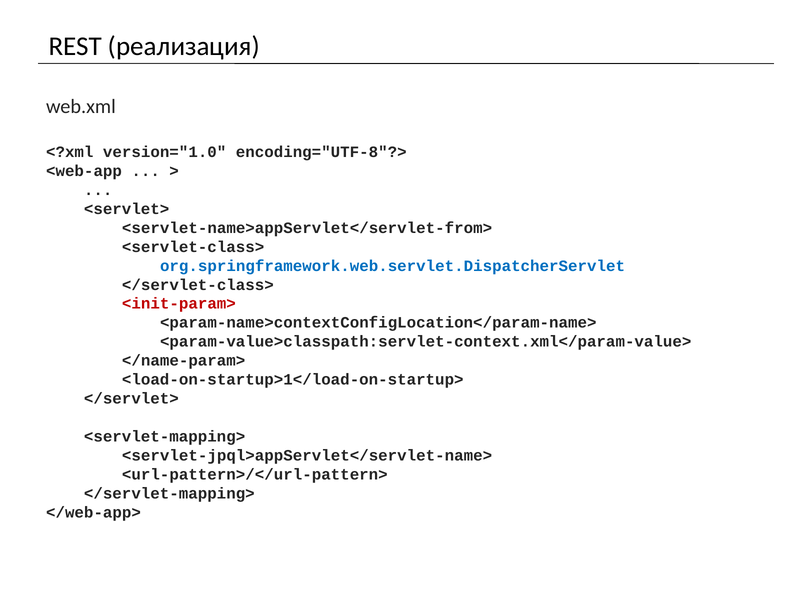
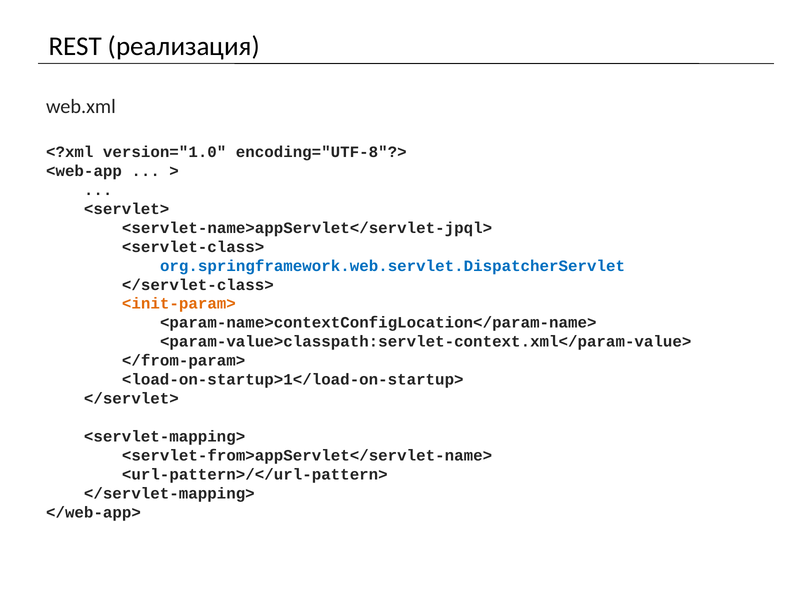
<servlet-name>appServlet</servlet-from>: <servlet-name>appServlet</servlet-from> -> <servlet-name>appServlet</servlet-jpql>
<init-param> colour: red -> orange
</name-param>: </name-param> -> </from-param>
<servlet-jpql>appServlet</servlet-name>: <servlet-jpql>appServlet</servlet-name> -> <servlet-from>appServlet</servlet-name>
